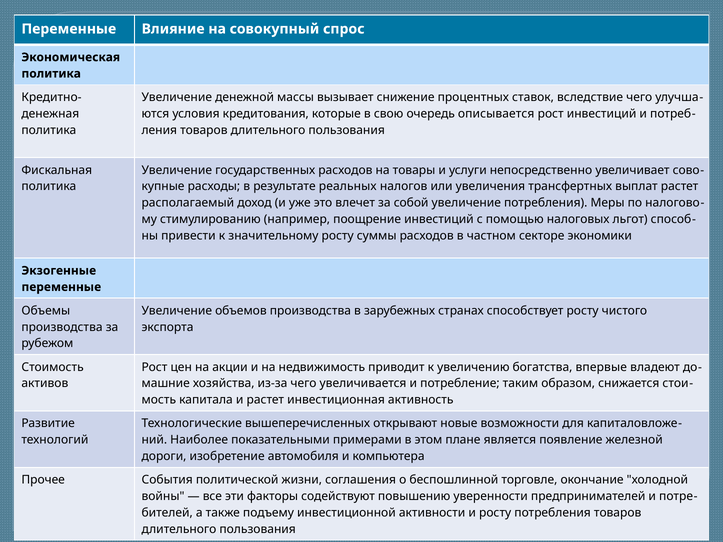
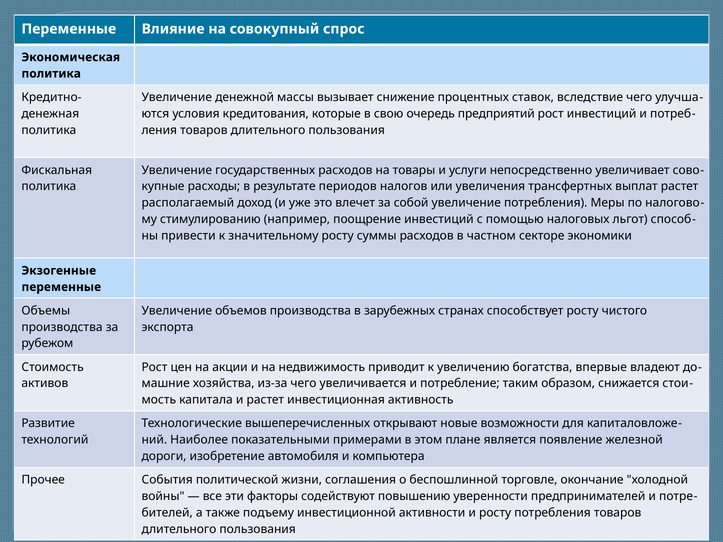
описывается: описывается -> предприятий
реальных: реальных -> периодов
